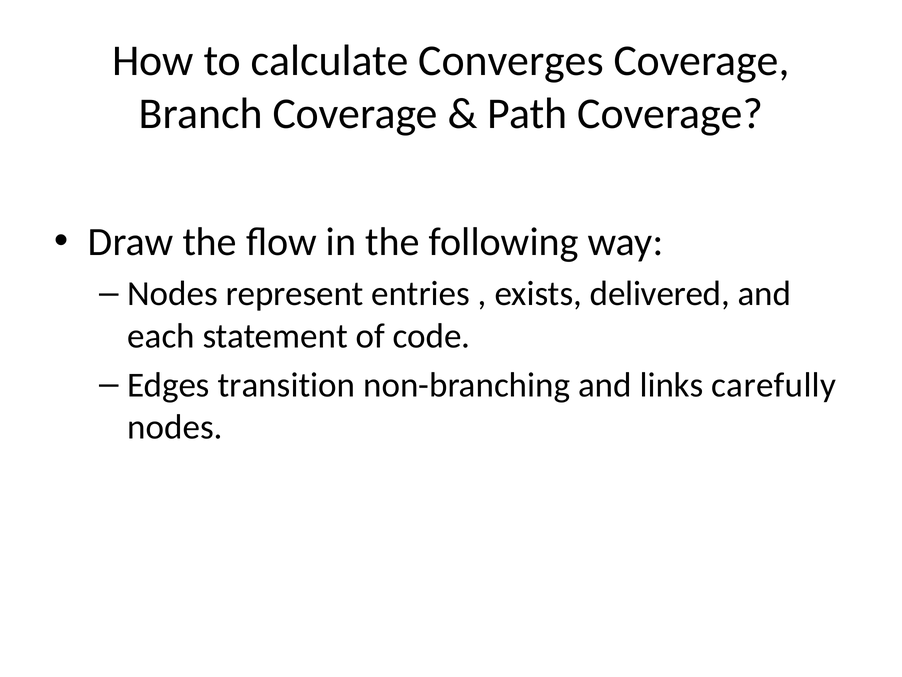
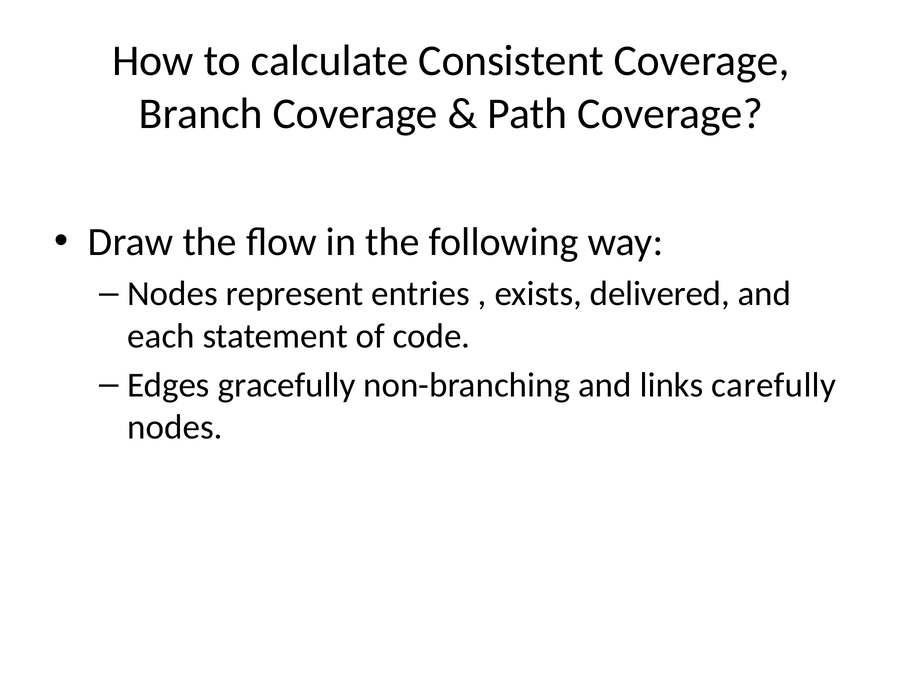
Converges: Converges -> Consistent
transition: transition -> gracefully
